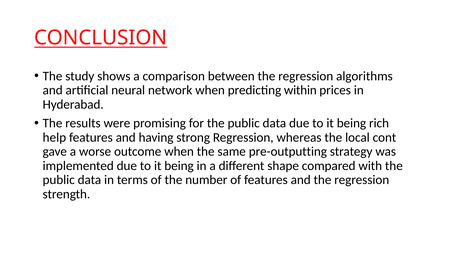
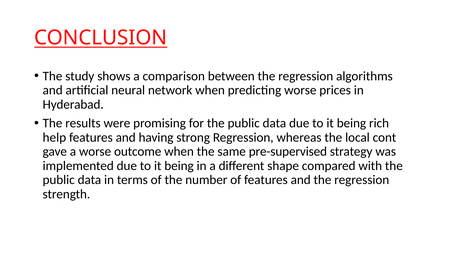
predicting within: within -> worse
pre-outputting: pre-outputting -> pre-supervised
